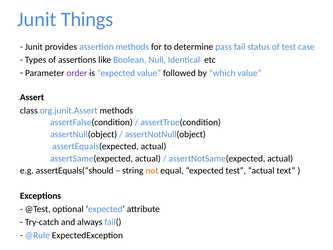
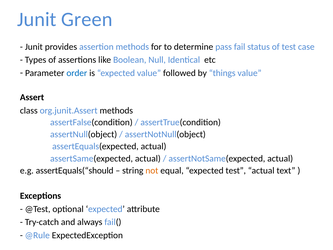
Things: Things -> Green
order colour: purple -> blue
which: which -> things
